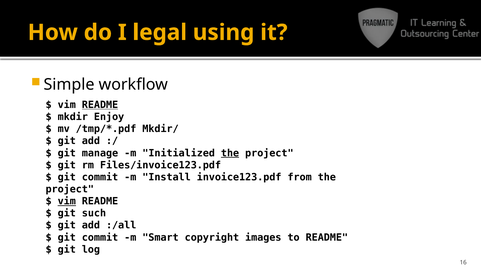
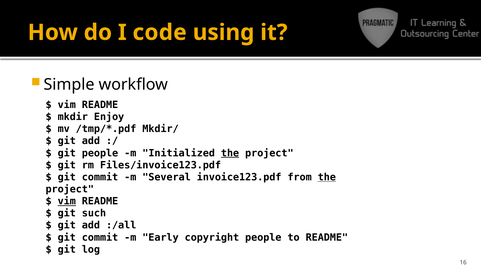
legal: legal -> code
README at (100, 105) underline: present -> none
git manage: manage -> people
Install: Install -> Several
the at (327, 177) underline: none -> present
Smart: Smart -> Early
copyright images: images -> people
